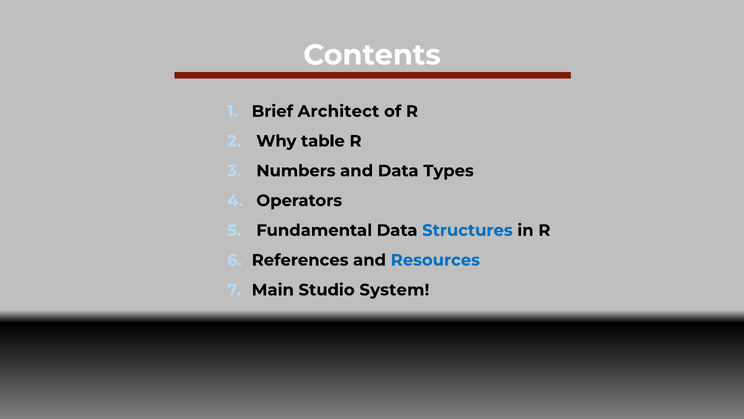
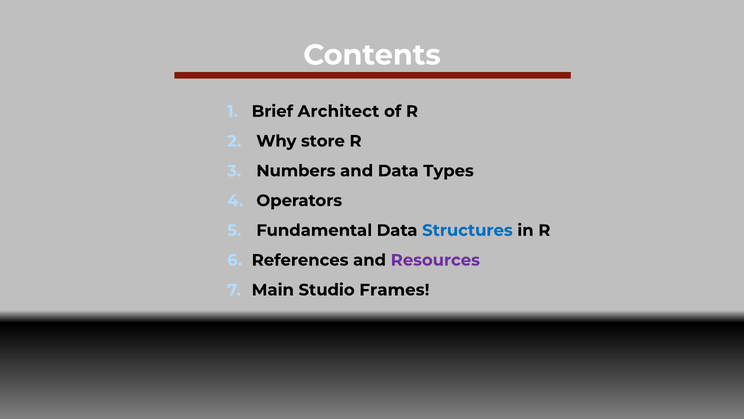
table: table -> store
Resources colour: blue -> purple
System: System -> Frames
